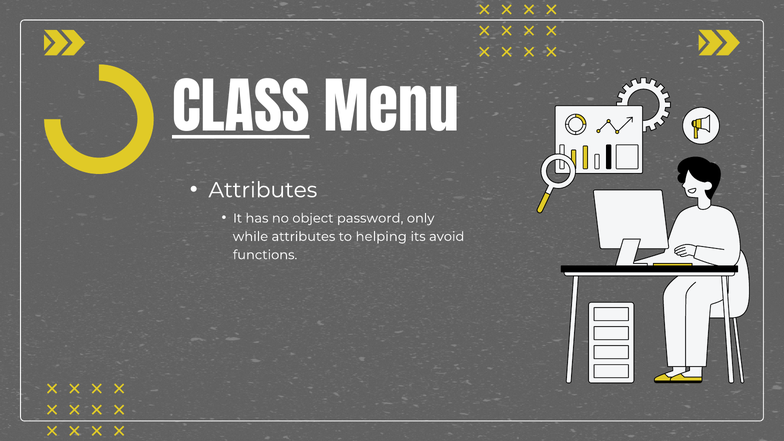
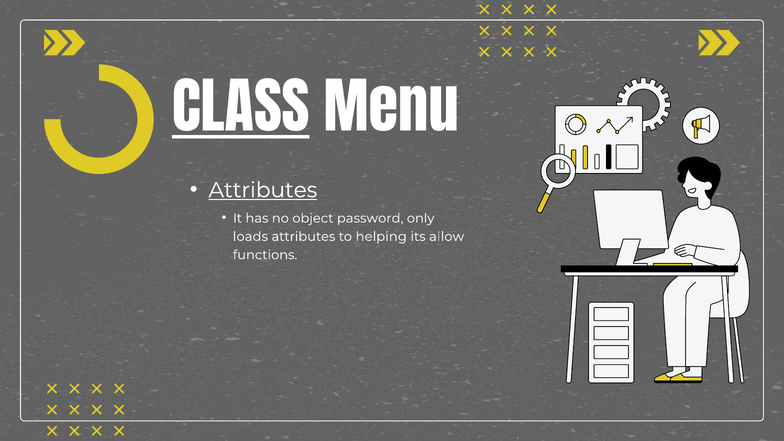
Attributes at (263, 190) underline: none -> present
while: while -> loads
avoid: avoid -> allow
